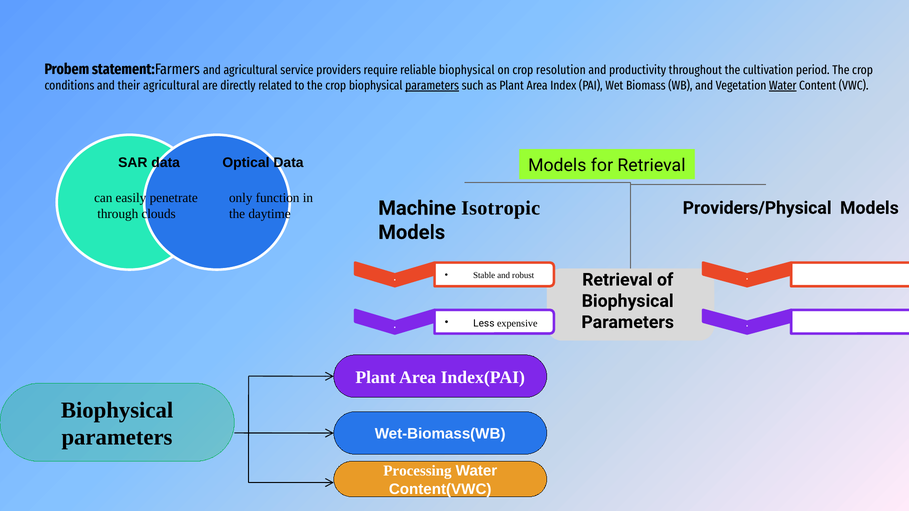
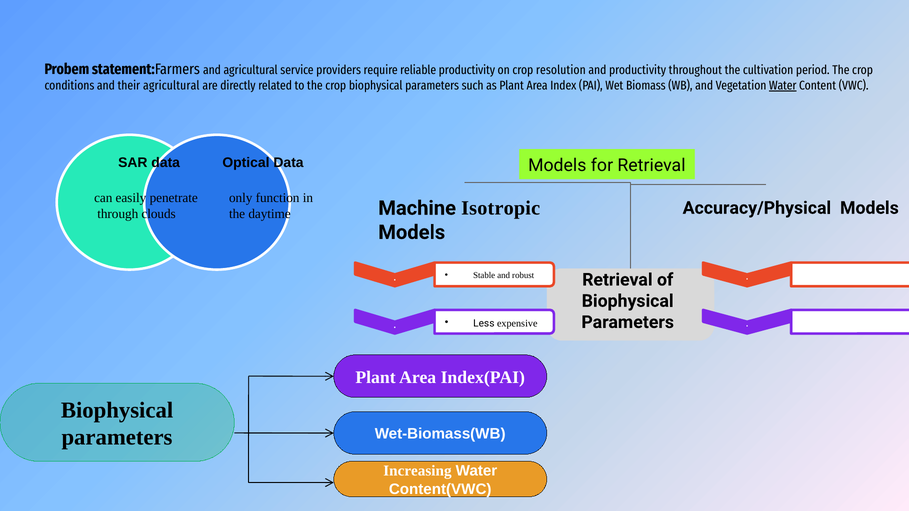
reliable biophysical: biophysical -> productivity
parameters at (432, 86) underline: present -> none
Providers/Physical: Providers/Physical -> Accuracy/Physical
Processing: Processing -> Increasing
